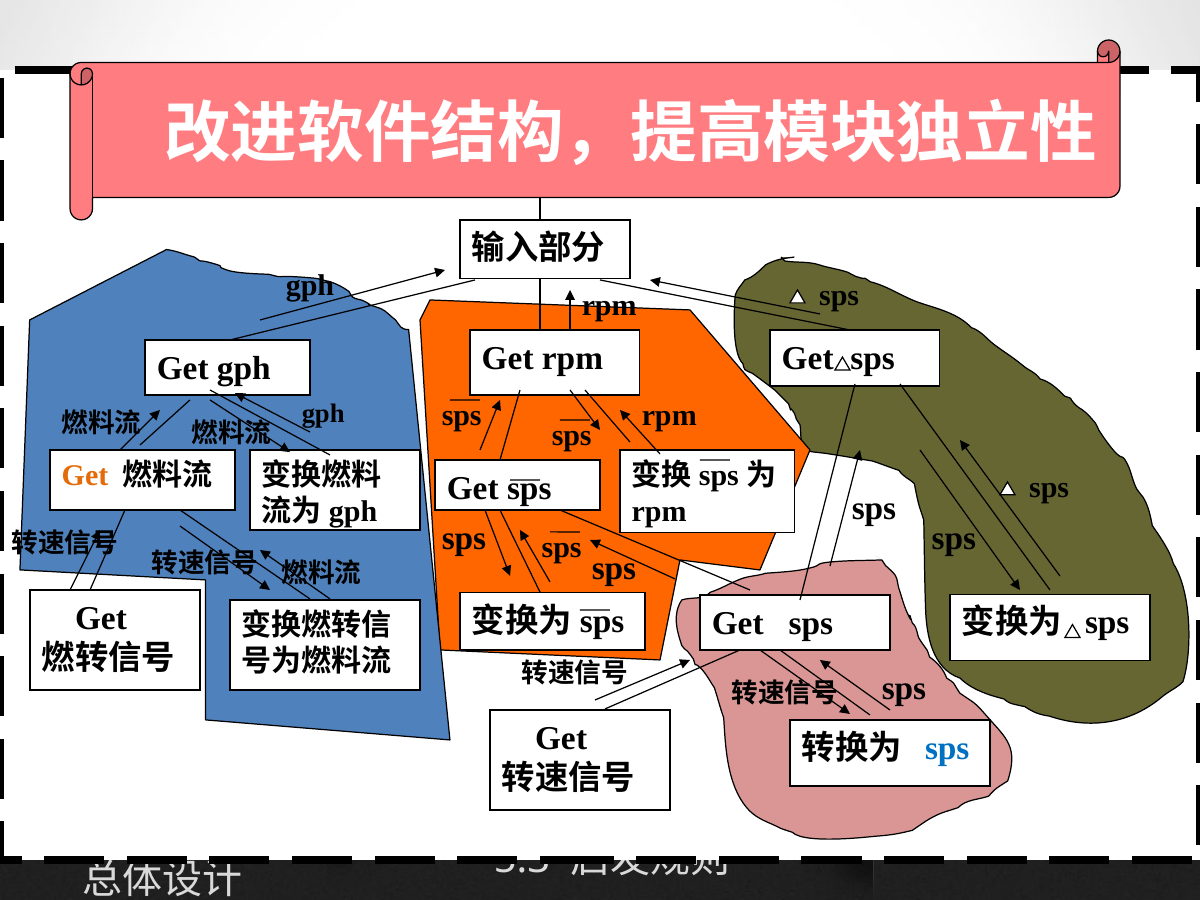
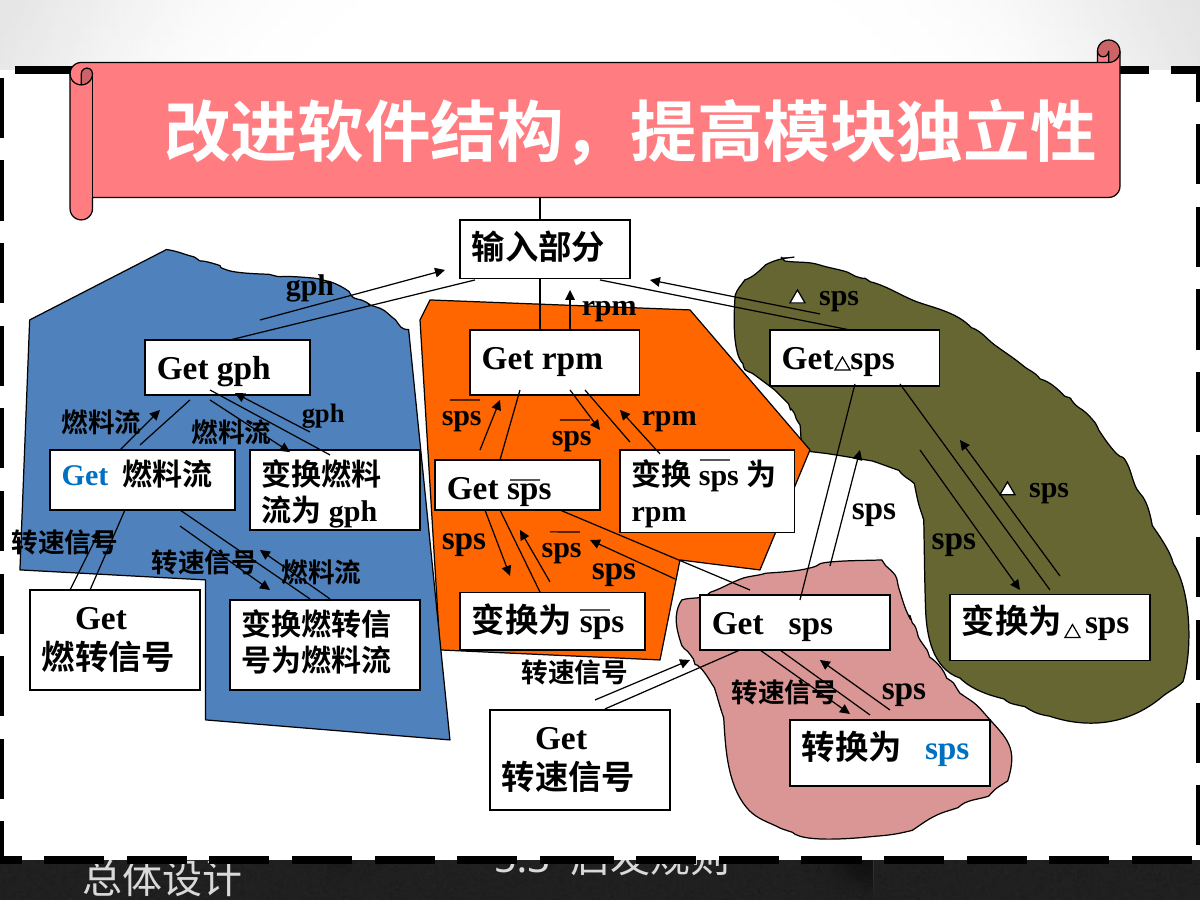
Get at (85, 476) colour: orange -> blue
